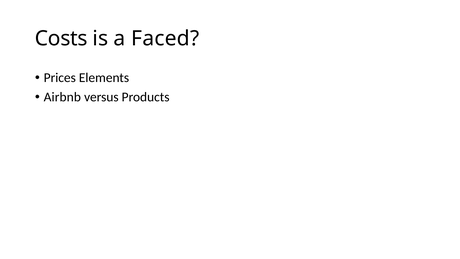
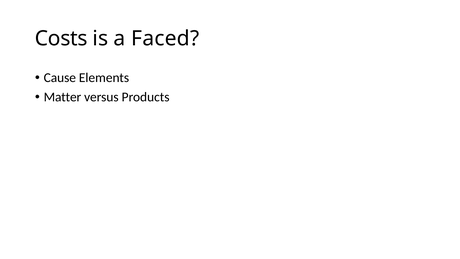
Prices: Prices -> Cause
Airbnb: Airbnb -> Matter
